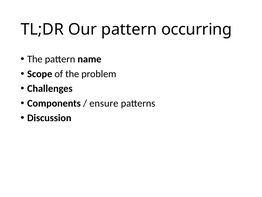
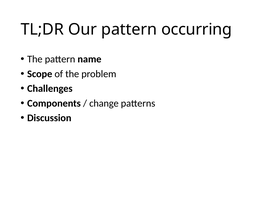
ensure: ensure -> change
